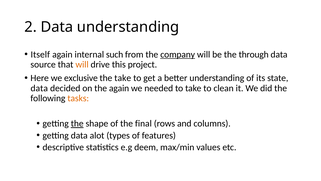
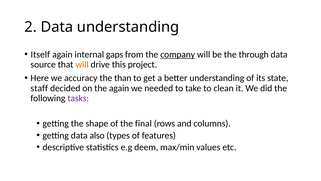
such: such -> gaps
exclusive: exclusive -> accuracy
the take: take -> than
data at (39, 88): data -> staff
tasks colour: orange -> purple
the at (77, 123) underline: present -> none
alot: alot -> also
